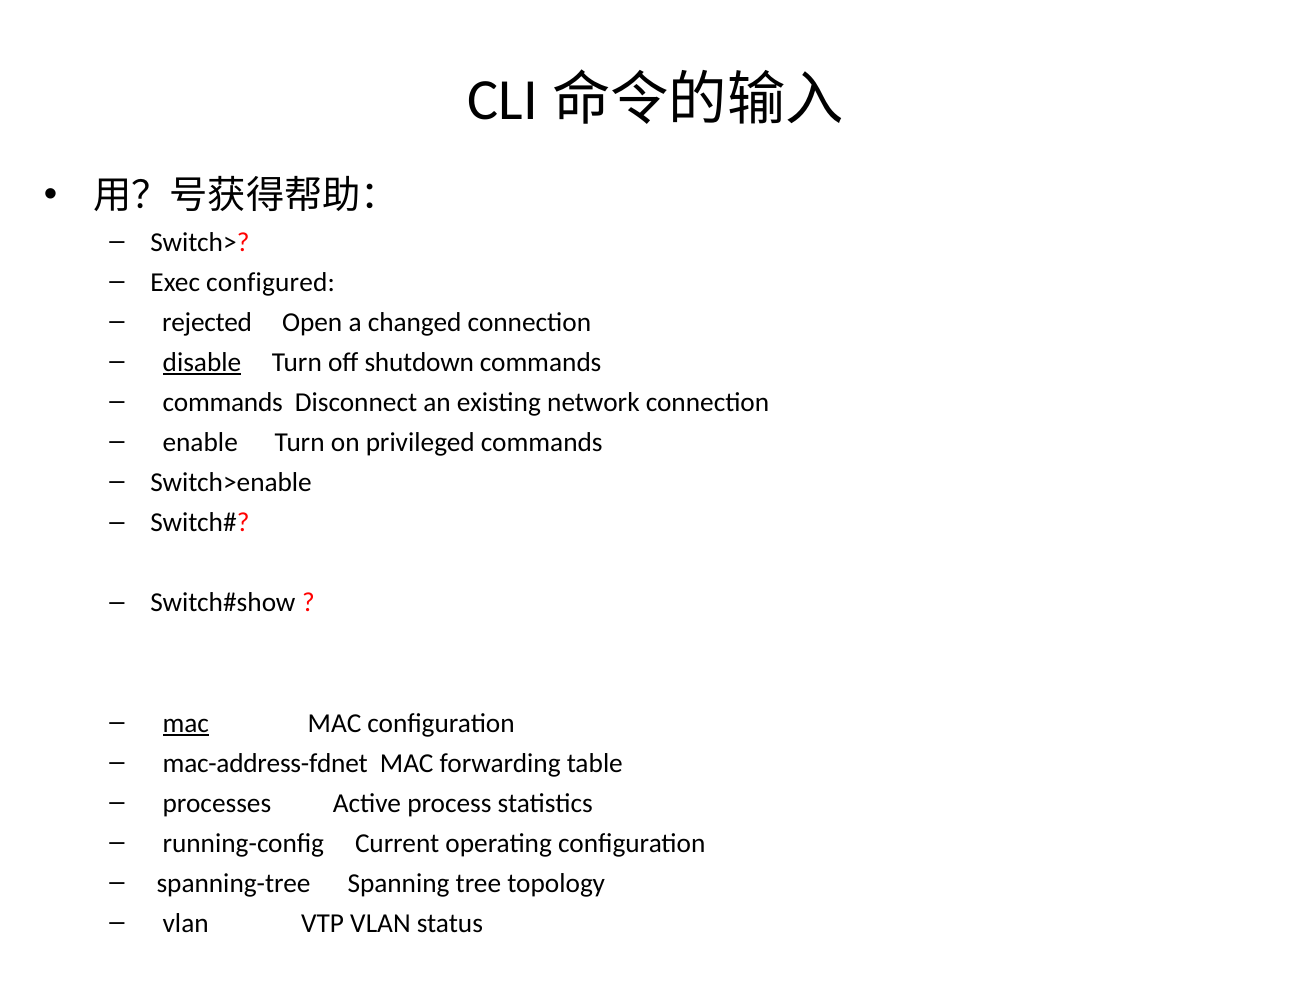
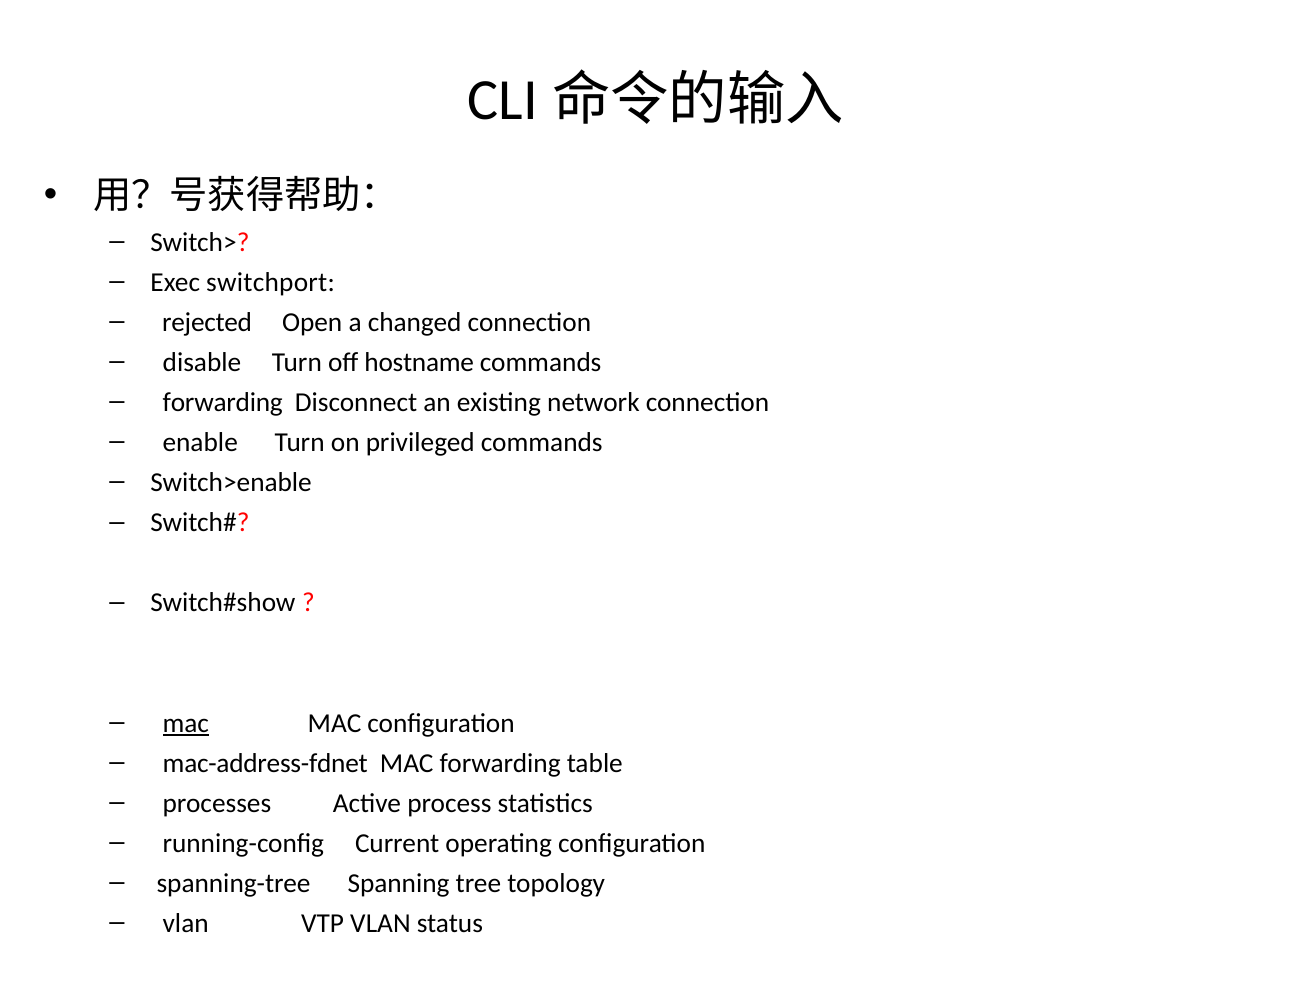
configured: configured -> switchport
disable underline: present -> none
shutdown: shutdown -> hostname
commands at (223, 402): commands -> forwarding
